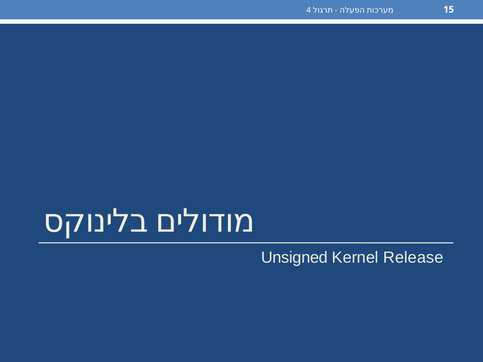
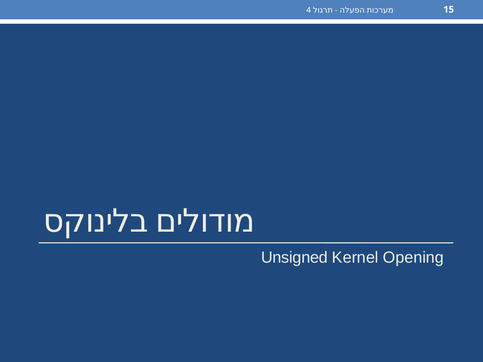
Release: Release -> Opening
